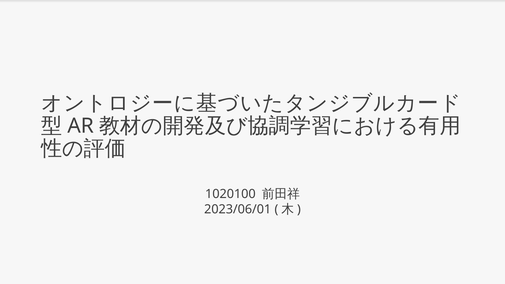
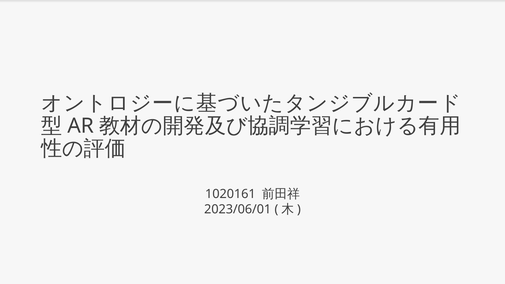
1020100: 1020100 -> 1020161
